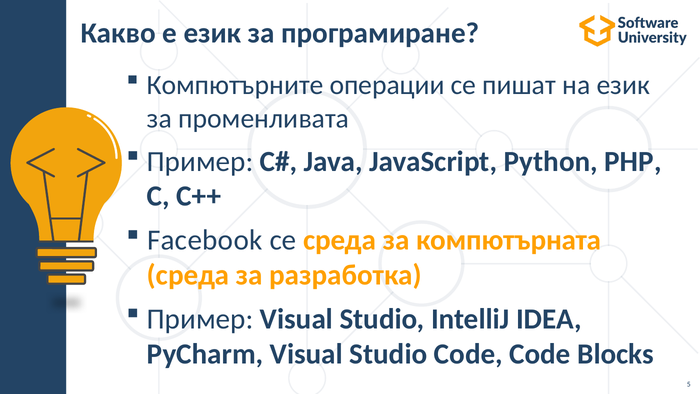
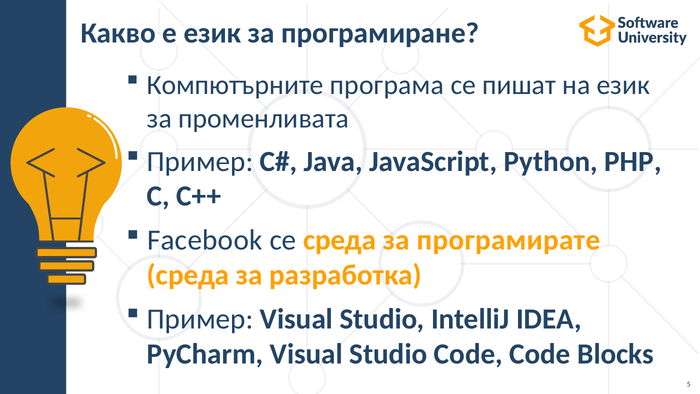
операции: операции -> програма
компютърната: компютърната -> програмирате
